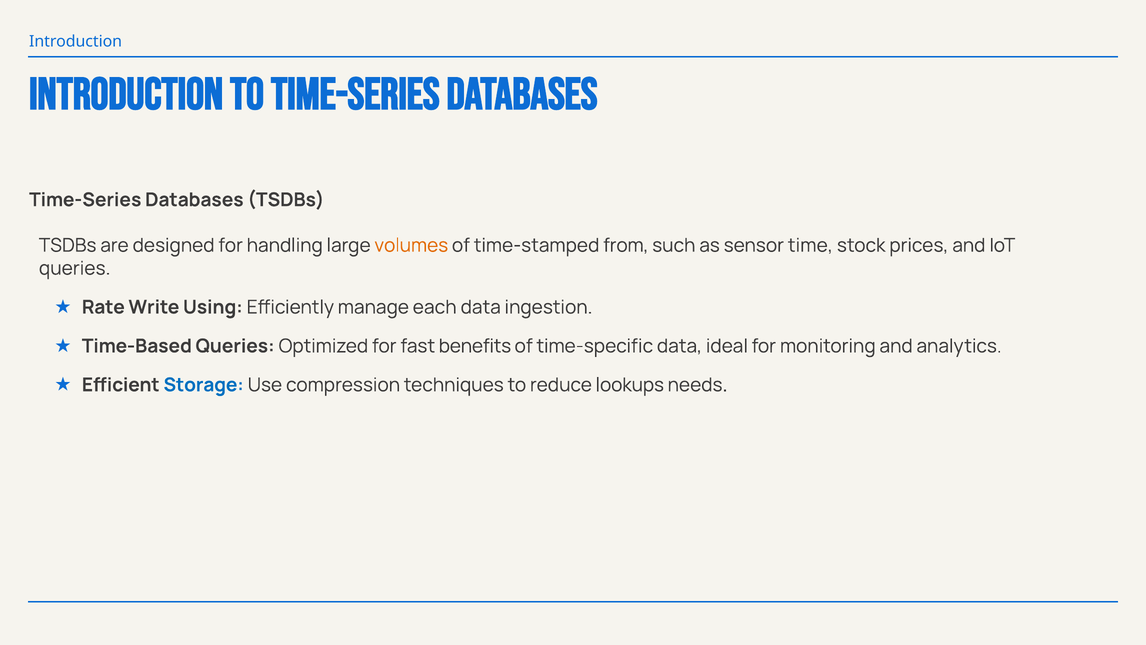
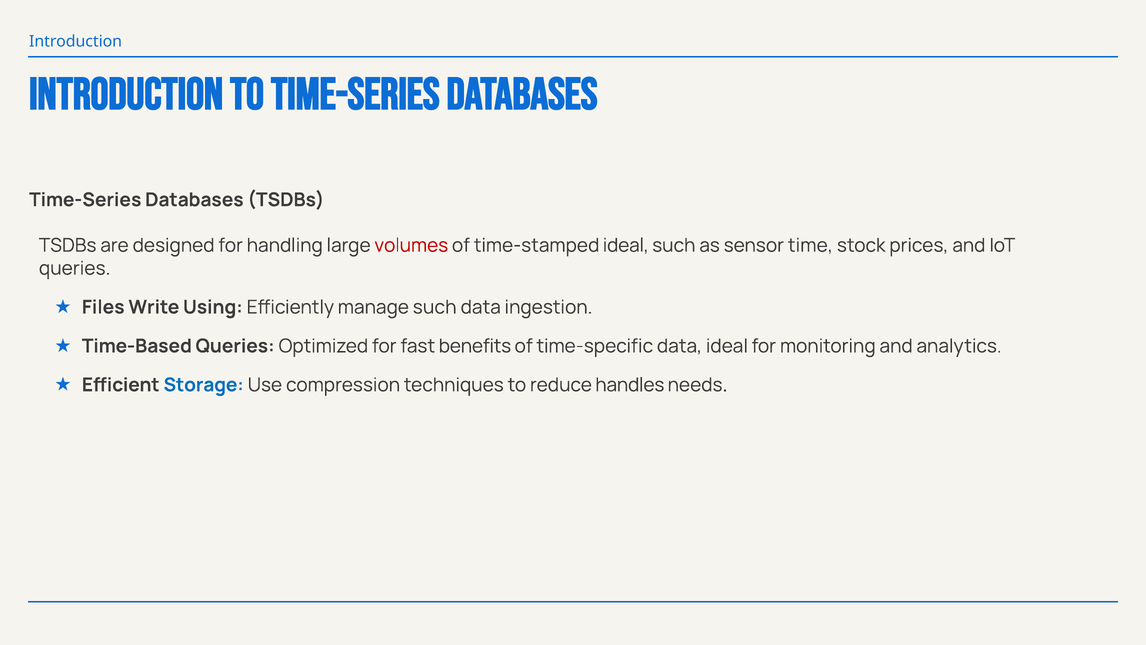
volumes colour: orange -> red
time-stamped from: from -> ideal
Rate: Rate -> Files
manage each: each -> such
lookups: lookups -> handles
